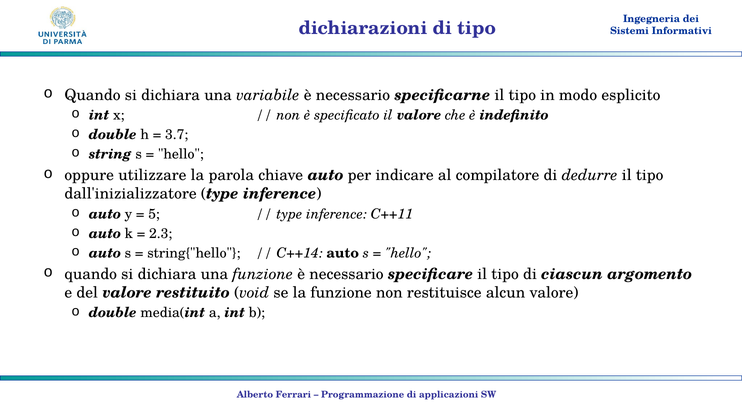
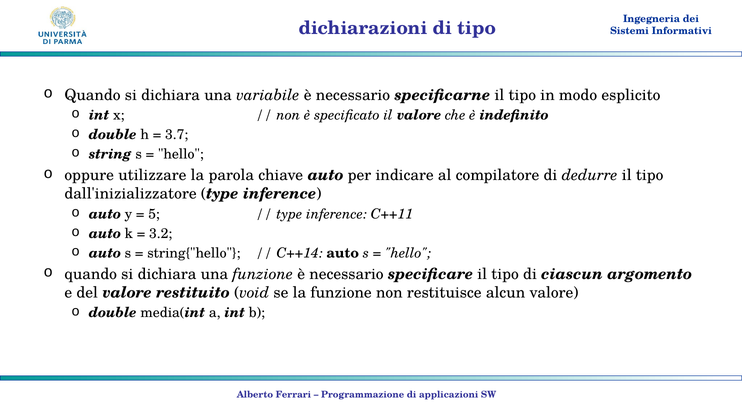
2.3: 2.3 -> 3.2
